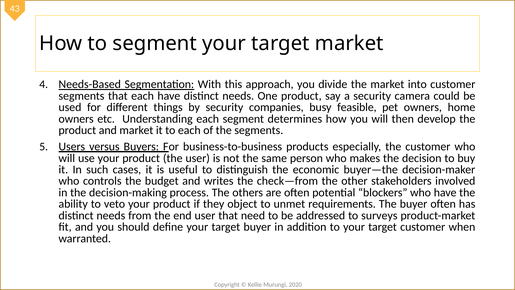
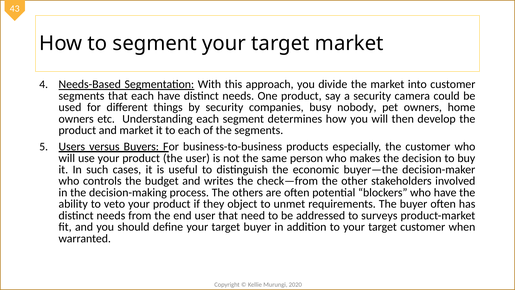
feasible: feasible -> nobody
